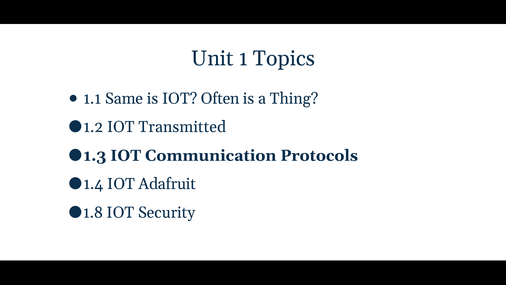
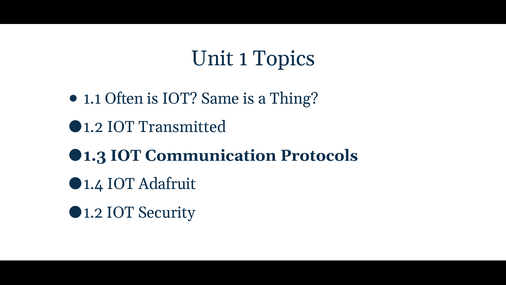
Same: Same -> Often
Often: Often -> Same
1.8 at (93, 212): 1.8 -> 1.2
